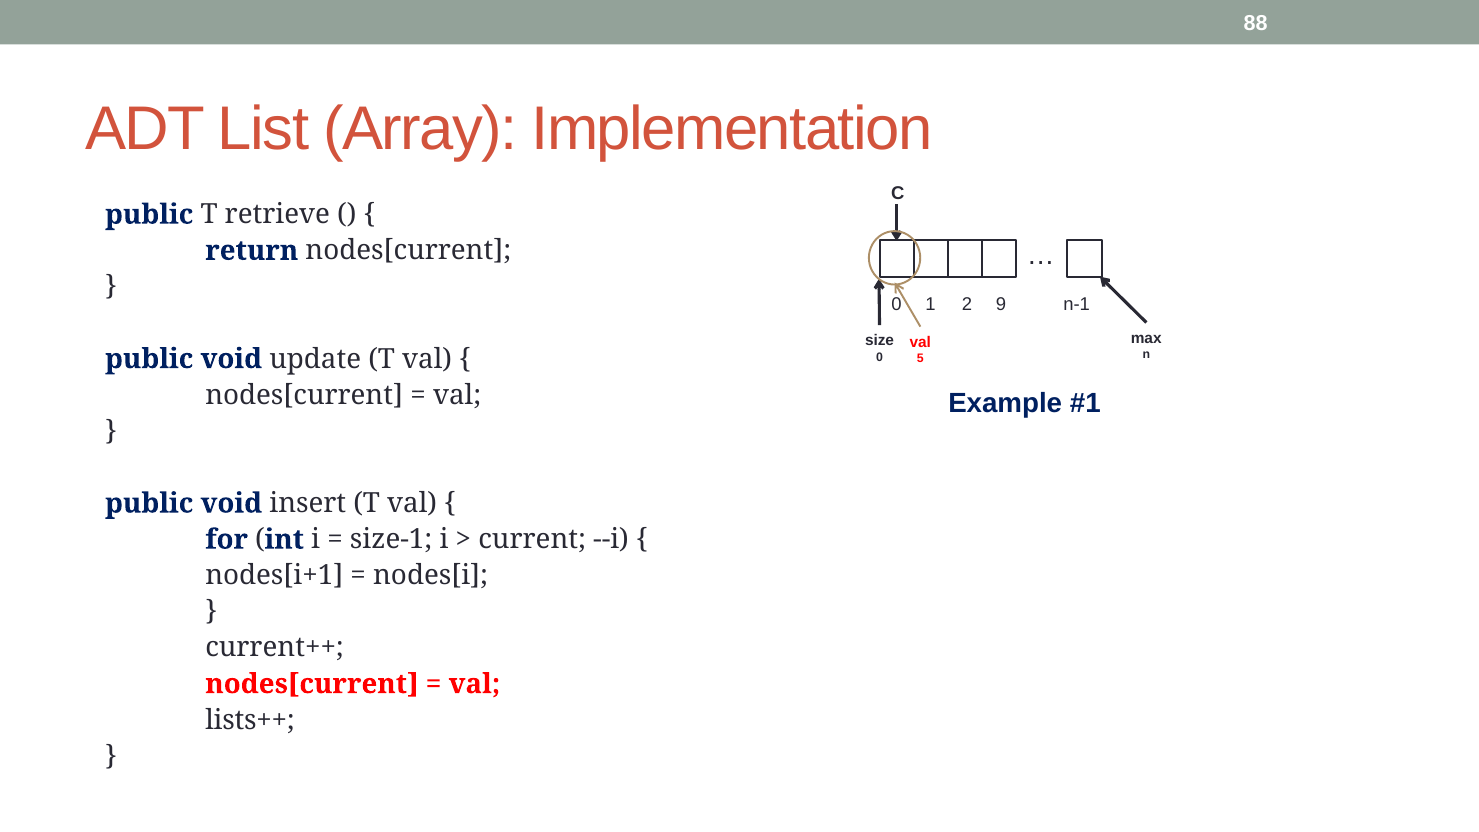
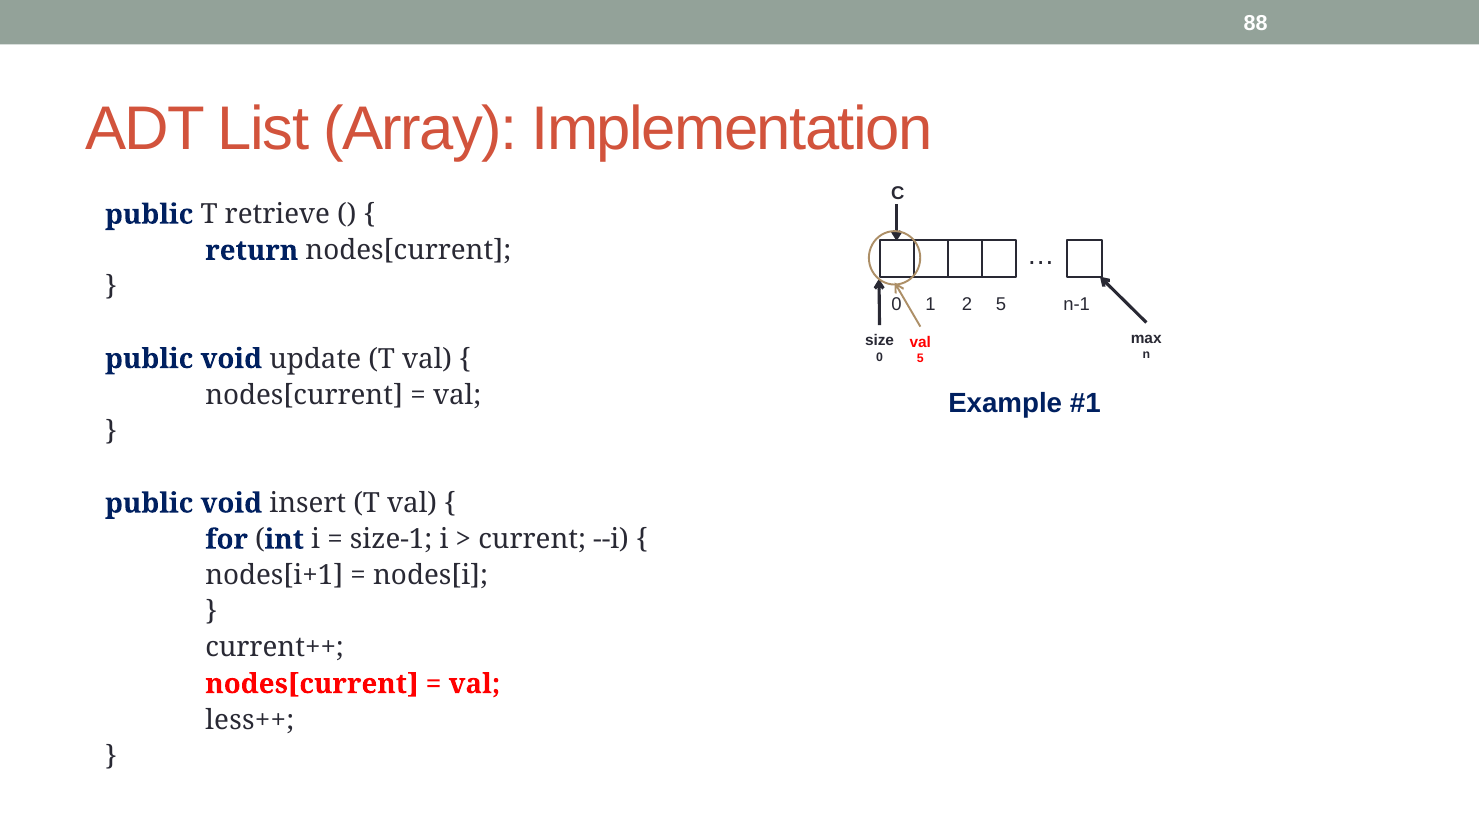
2 9: 9 -> 5
lists++: lists++ -> less++
